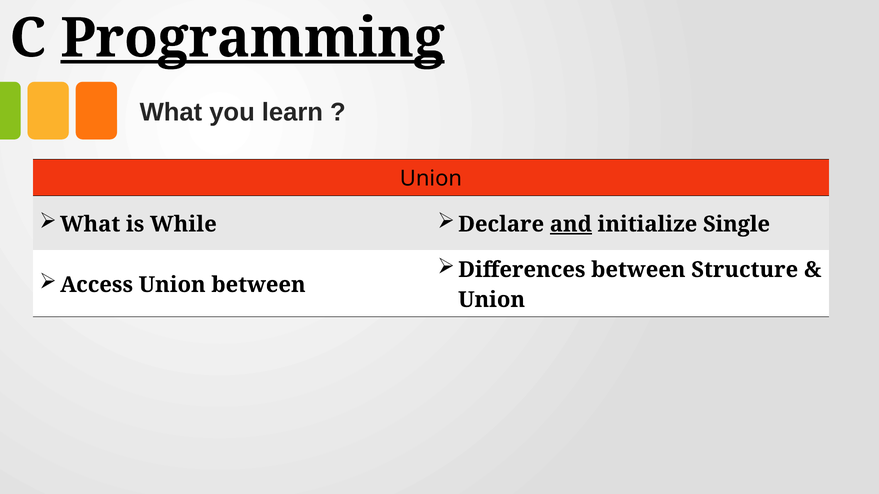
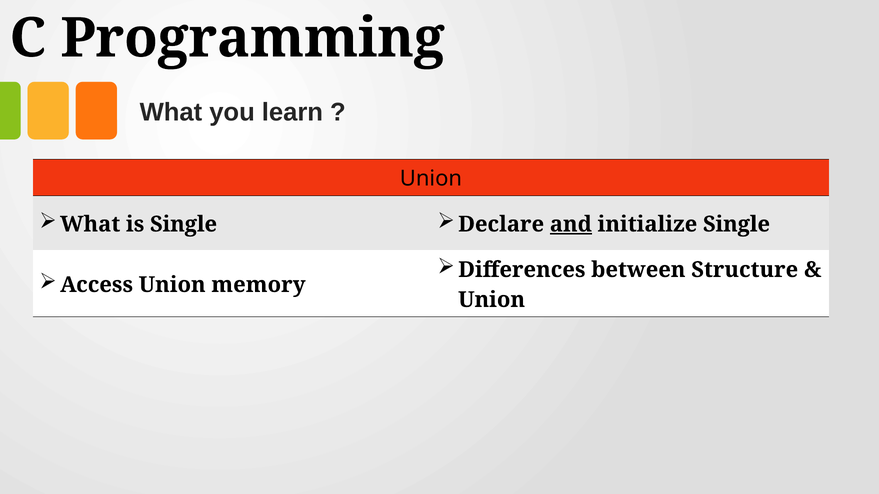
Programming underline: present -> none
is While: While -> Single
Union between: between -> memory
